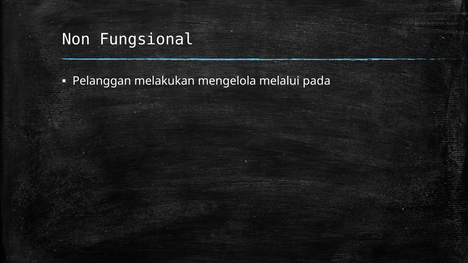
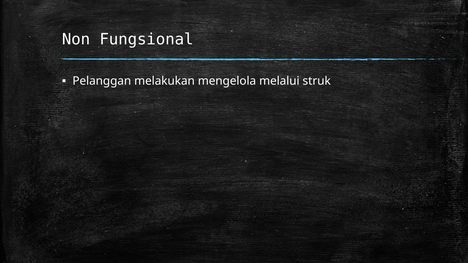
pada: pada -> struk
